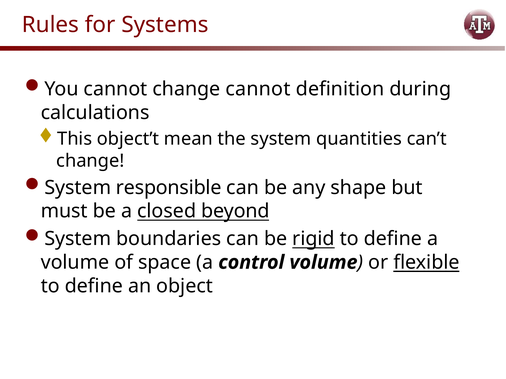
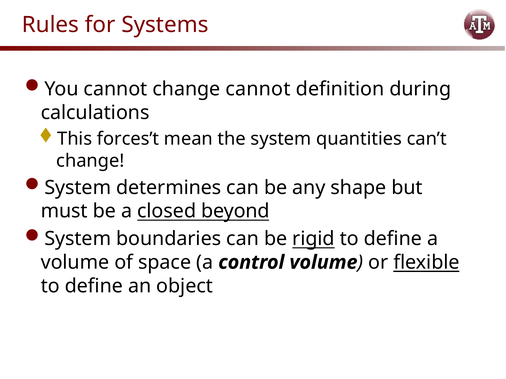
object’t: object’t -> forces’t
responsible: responsible -> determines
